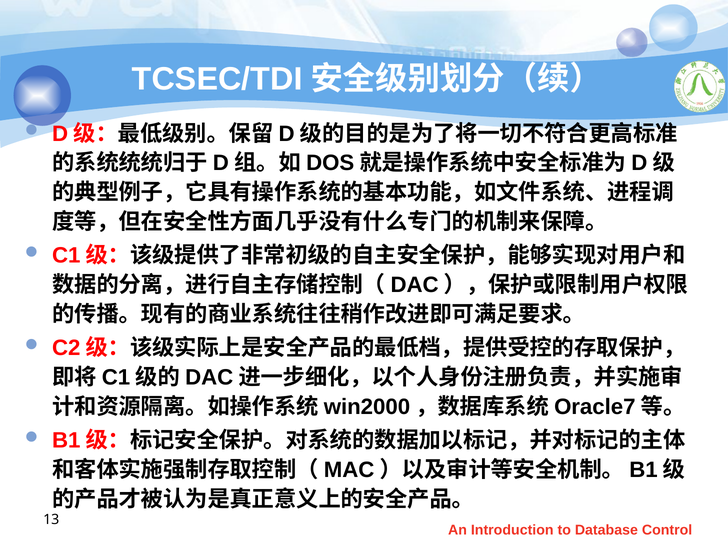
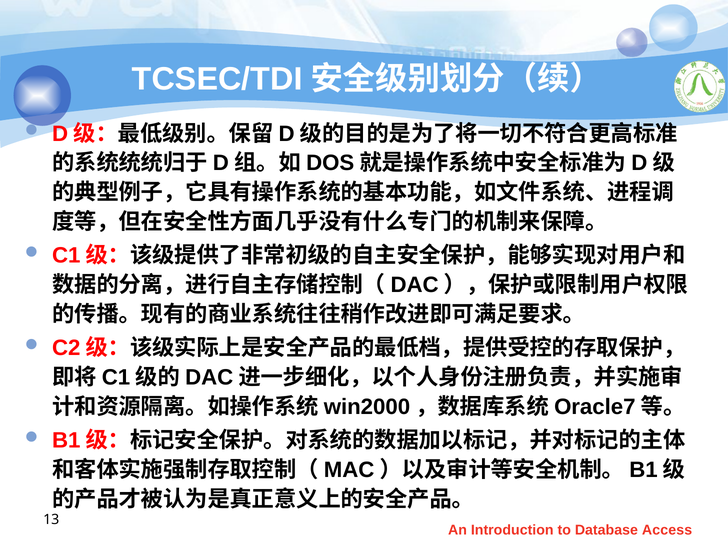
Control: Control -> Access
